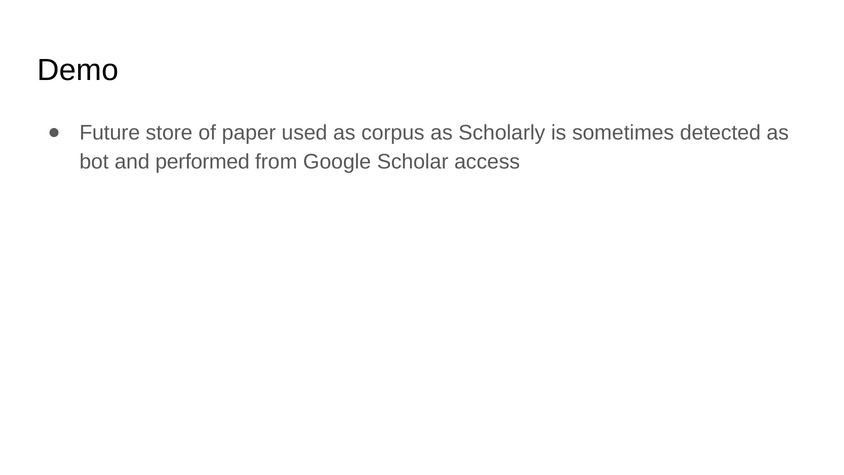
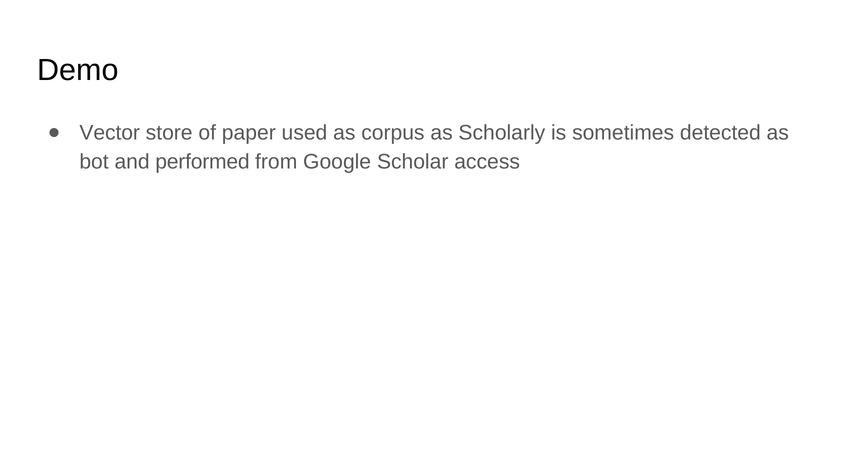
Future: Future -> Vector
